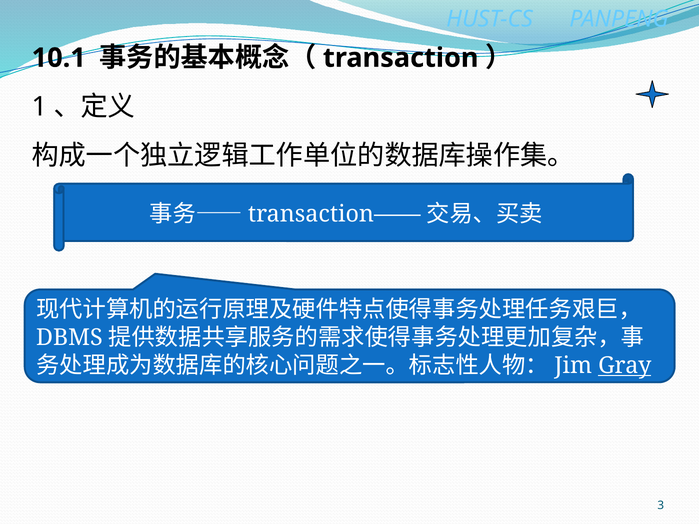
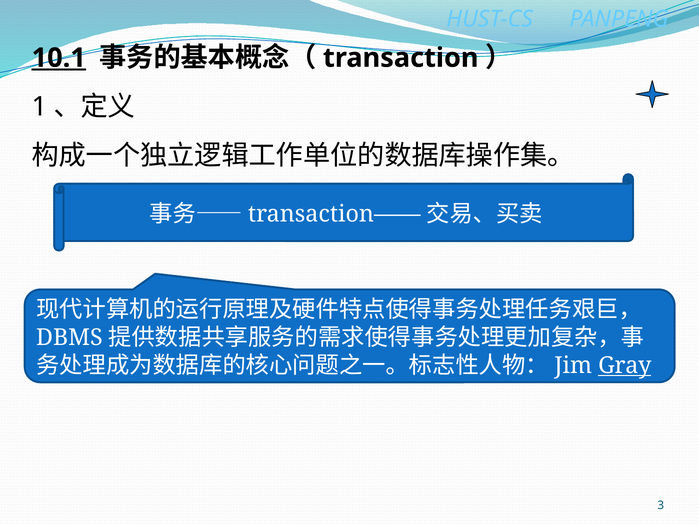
10.1 underline: none -> present
